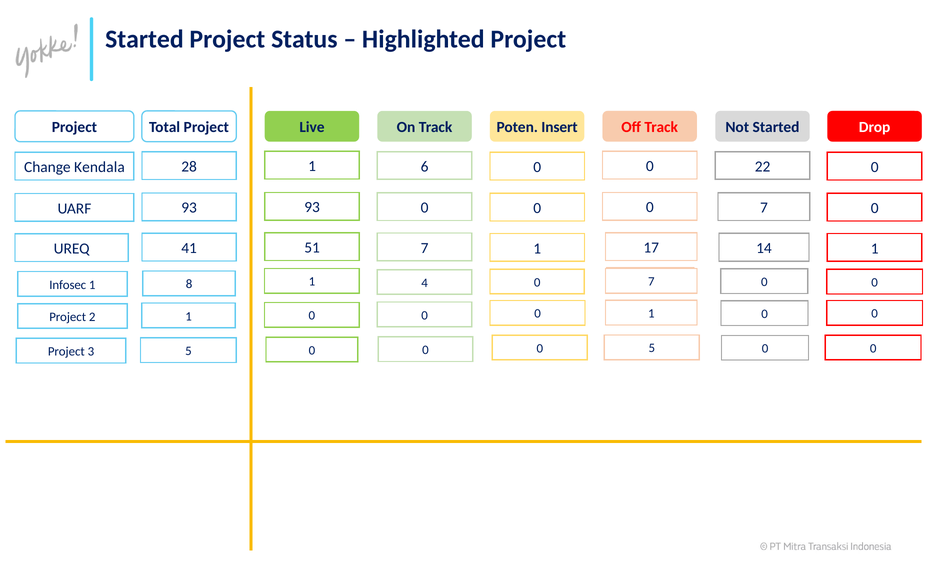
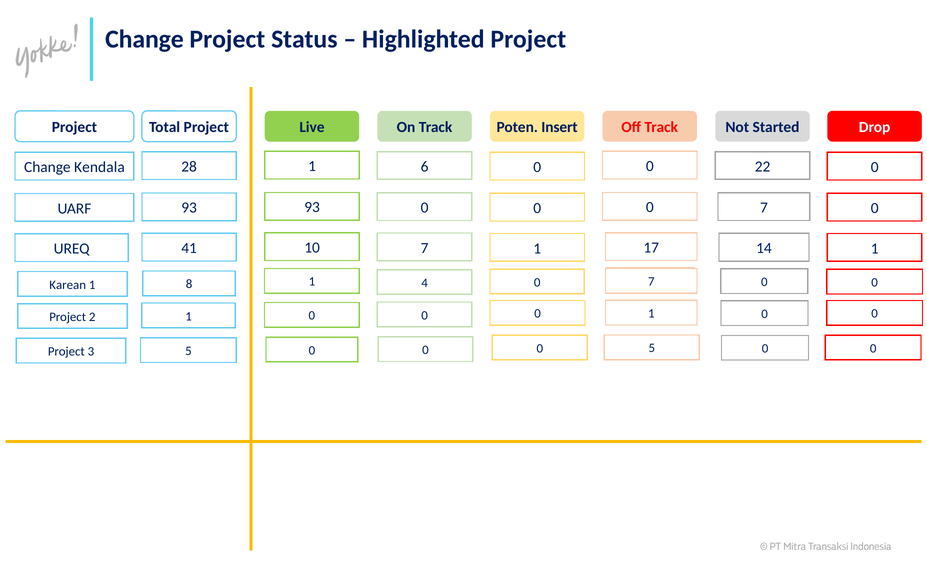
Started at (144, 39): Started -> Change
51: 51 -> 10
Infosec: Infosec -> Karean
